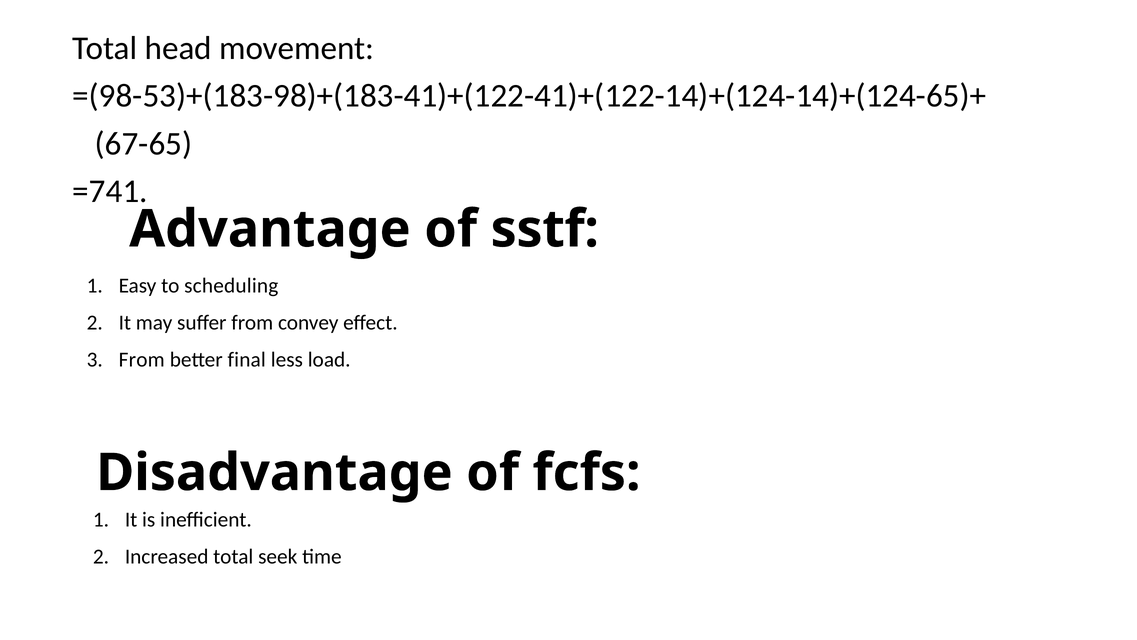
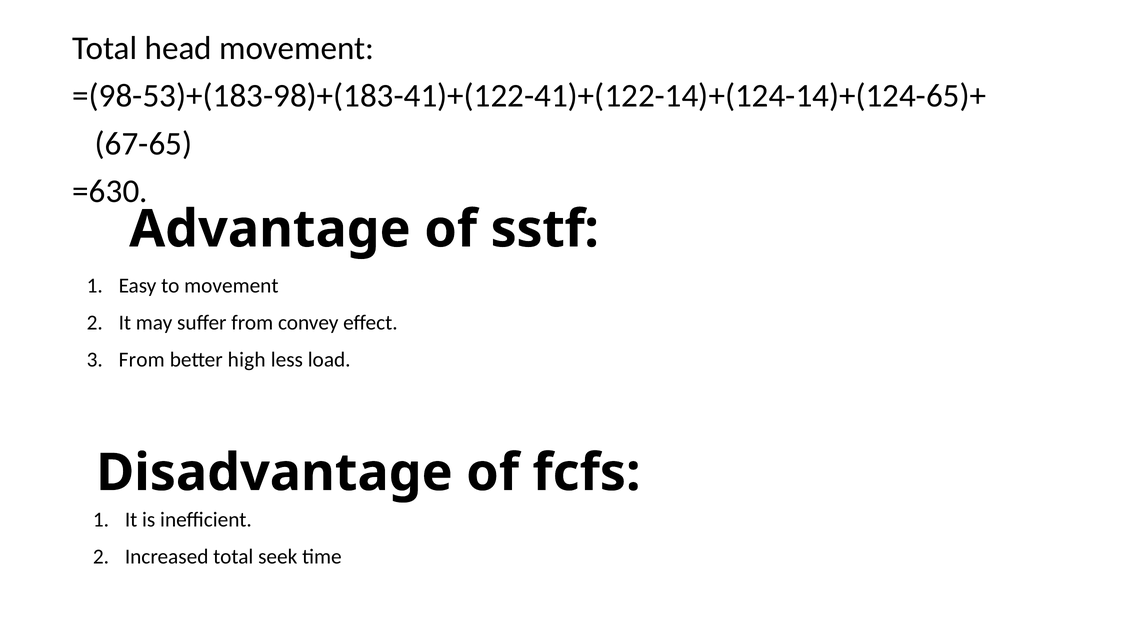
=741: =741 -> =630
to scheduling: scheduling -> movement
final: final -> high
